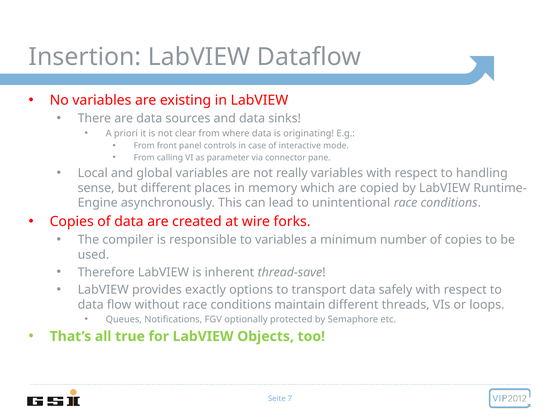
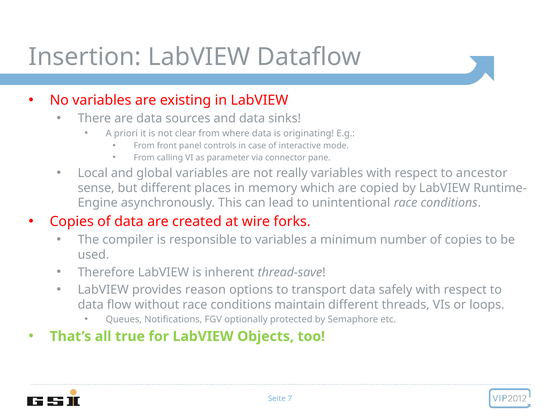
handling: handling -> ancestor
exactly: exactly -> reason
